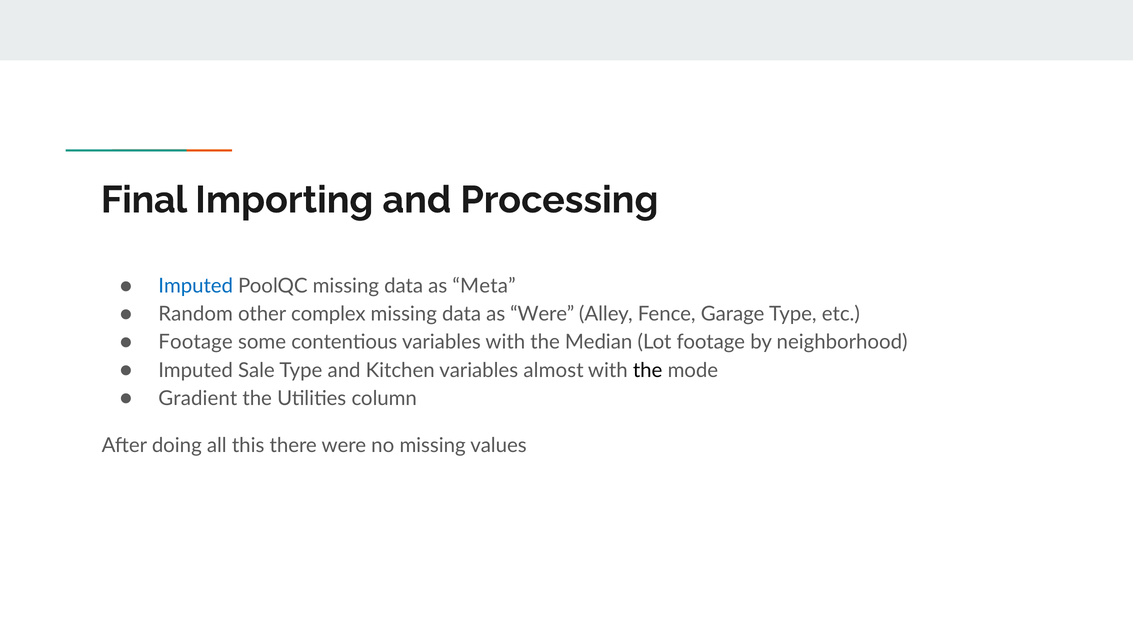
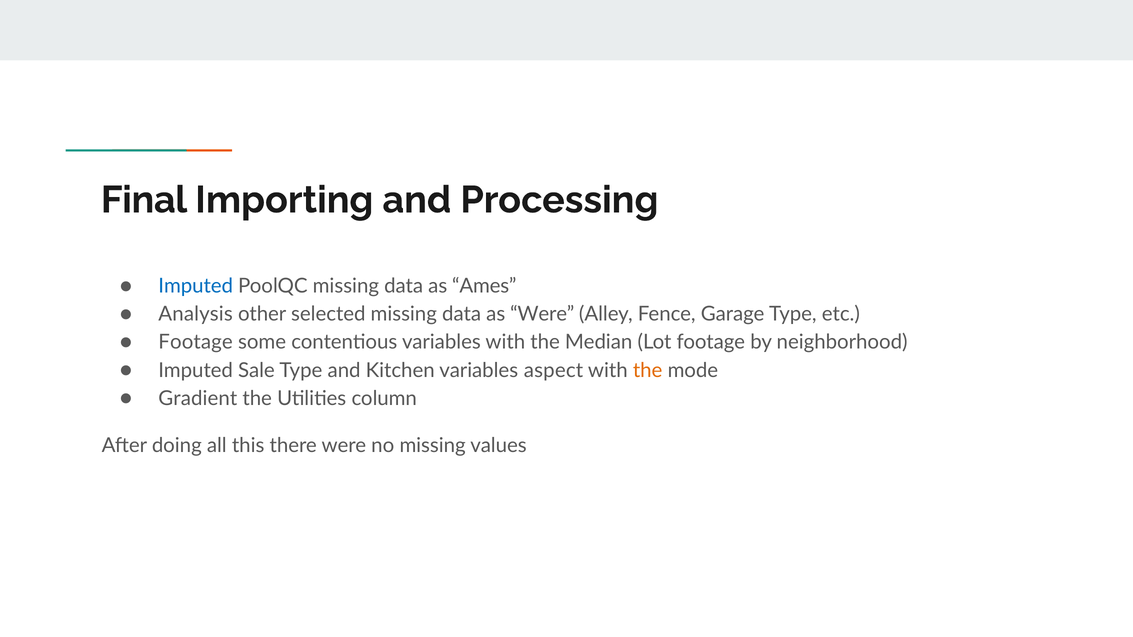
Meta: Meta -> Ames
Random: Random -> Analysis
complex: complex -> selected
almost: almost -> aspect
the at (648, 371) colour: black -> orange
